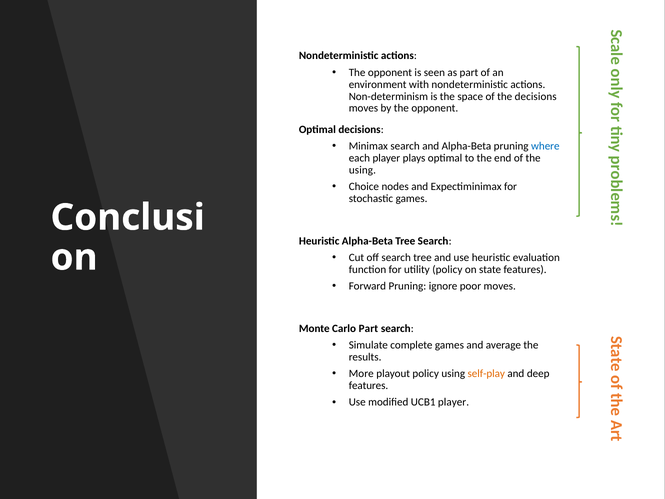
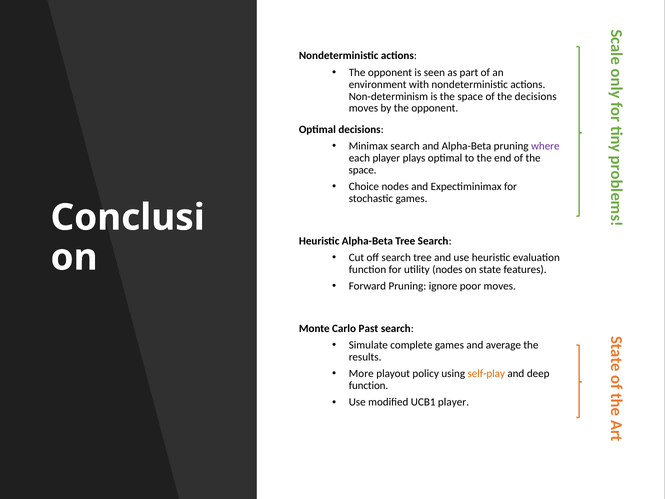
where colour: blue -> purple
using at (362, 170): using -> space
utility policy: policy -> nodes
Carlo Part: Part -> Past
features at (368, 386): features -> function
